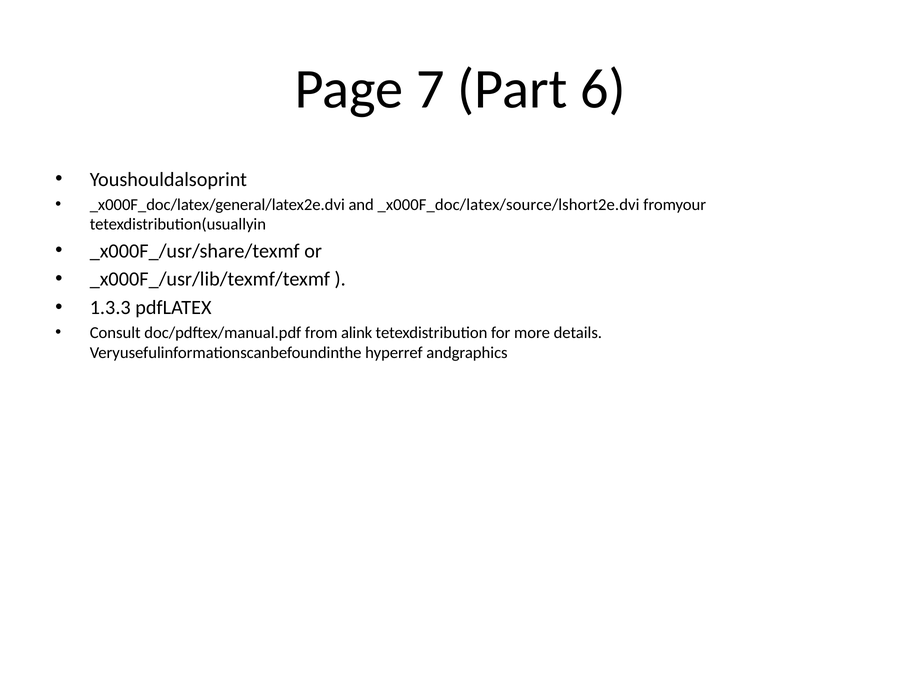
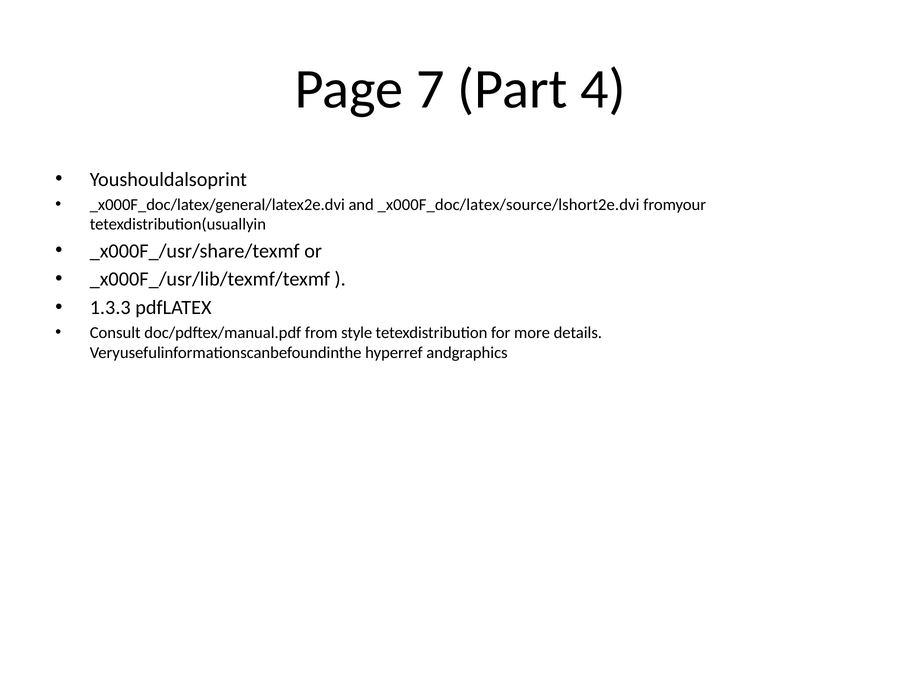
6: 6 -> 4
alink: alink -> style
